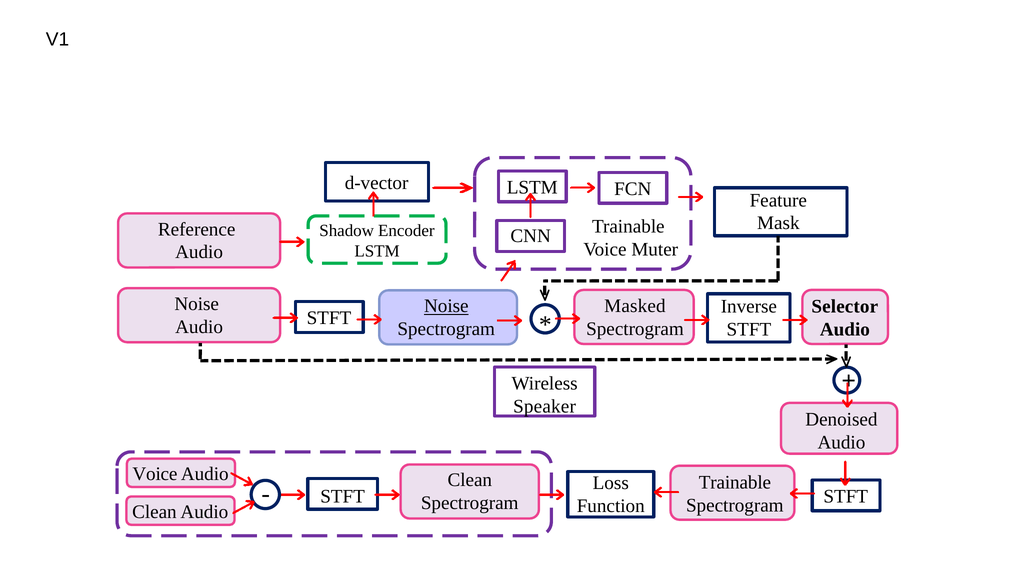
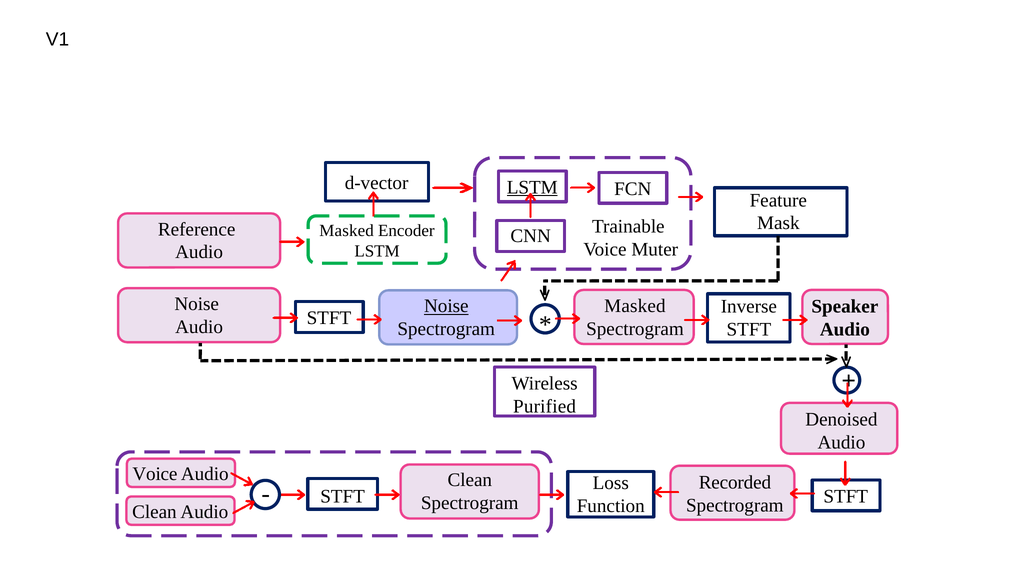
LSTM at (532, 187) underline: none -> present
Shadow at (347, 231): Shadow -> Masked
Selector: Selector -> Speaker
Speaker: Speaker -> Purified
Trainable at (735, 483): Trainable -> Recorded
